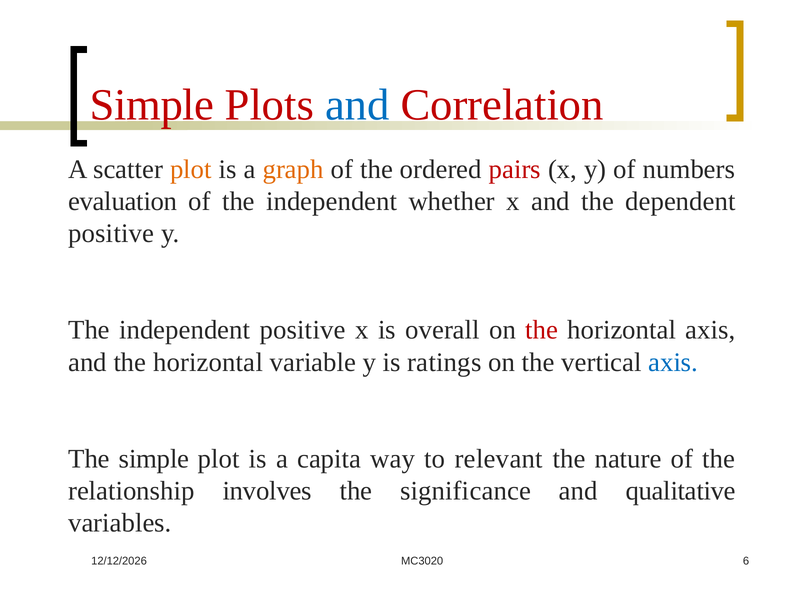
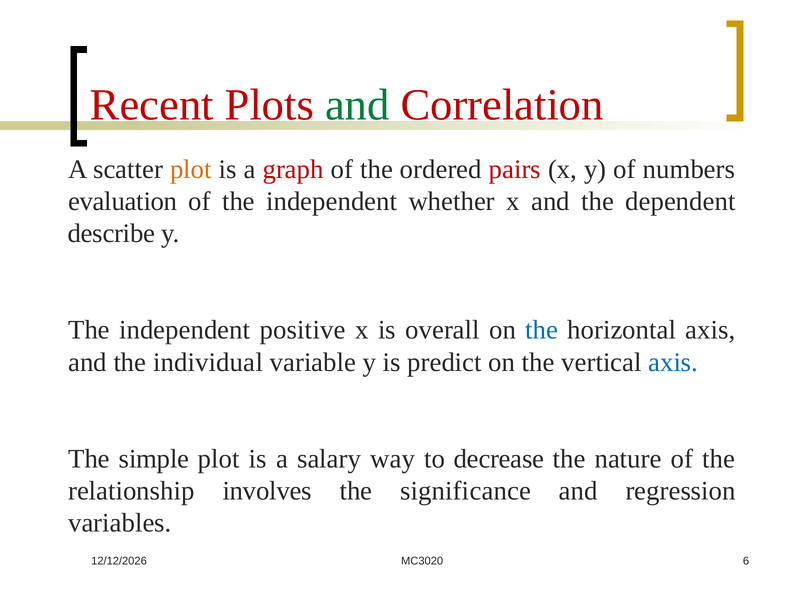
Simple at (152, 105): Simple -> Recent
and at (357, 105) colour: blue -> green
graph colour: orange -> red
positive at (111, 234): positive -> describe
the at (542, 330) colour: red -> blue
and the horizontal: horizontal -> individual
ratings: ratings -> predict
capita: capita -> salary
relevant: relevant -> decrease
qualitative: qualitative -> regression
